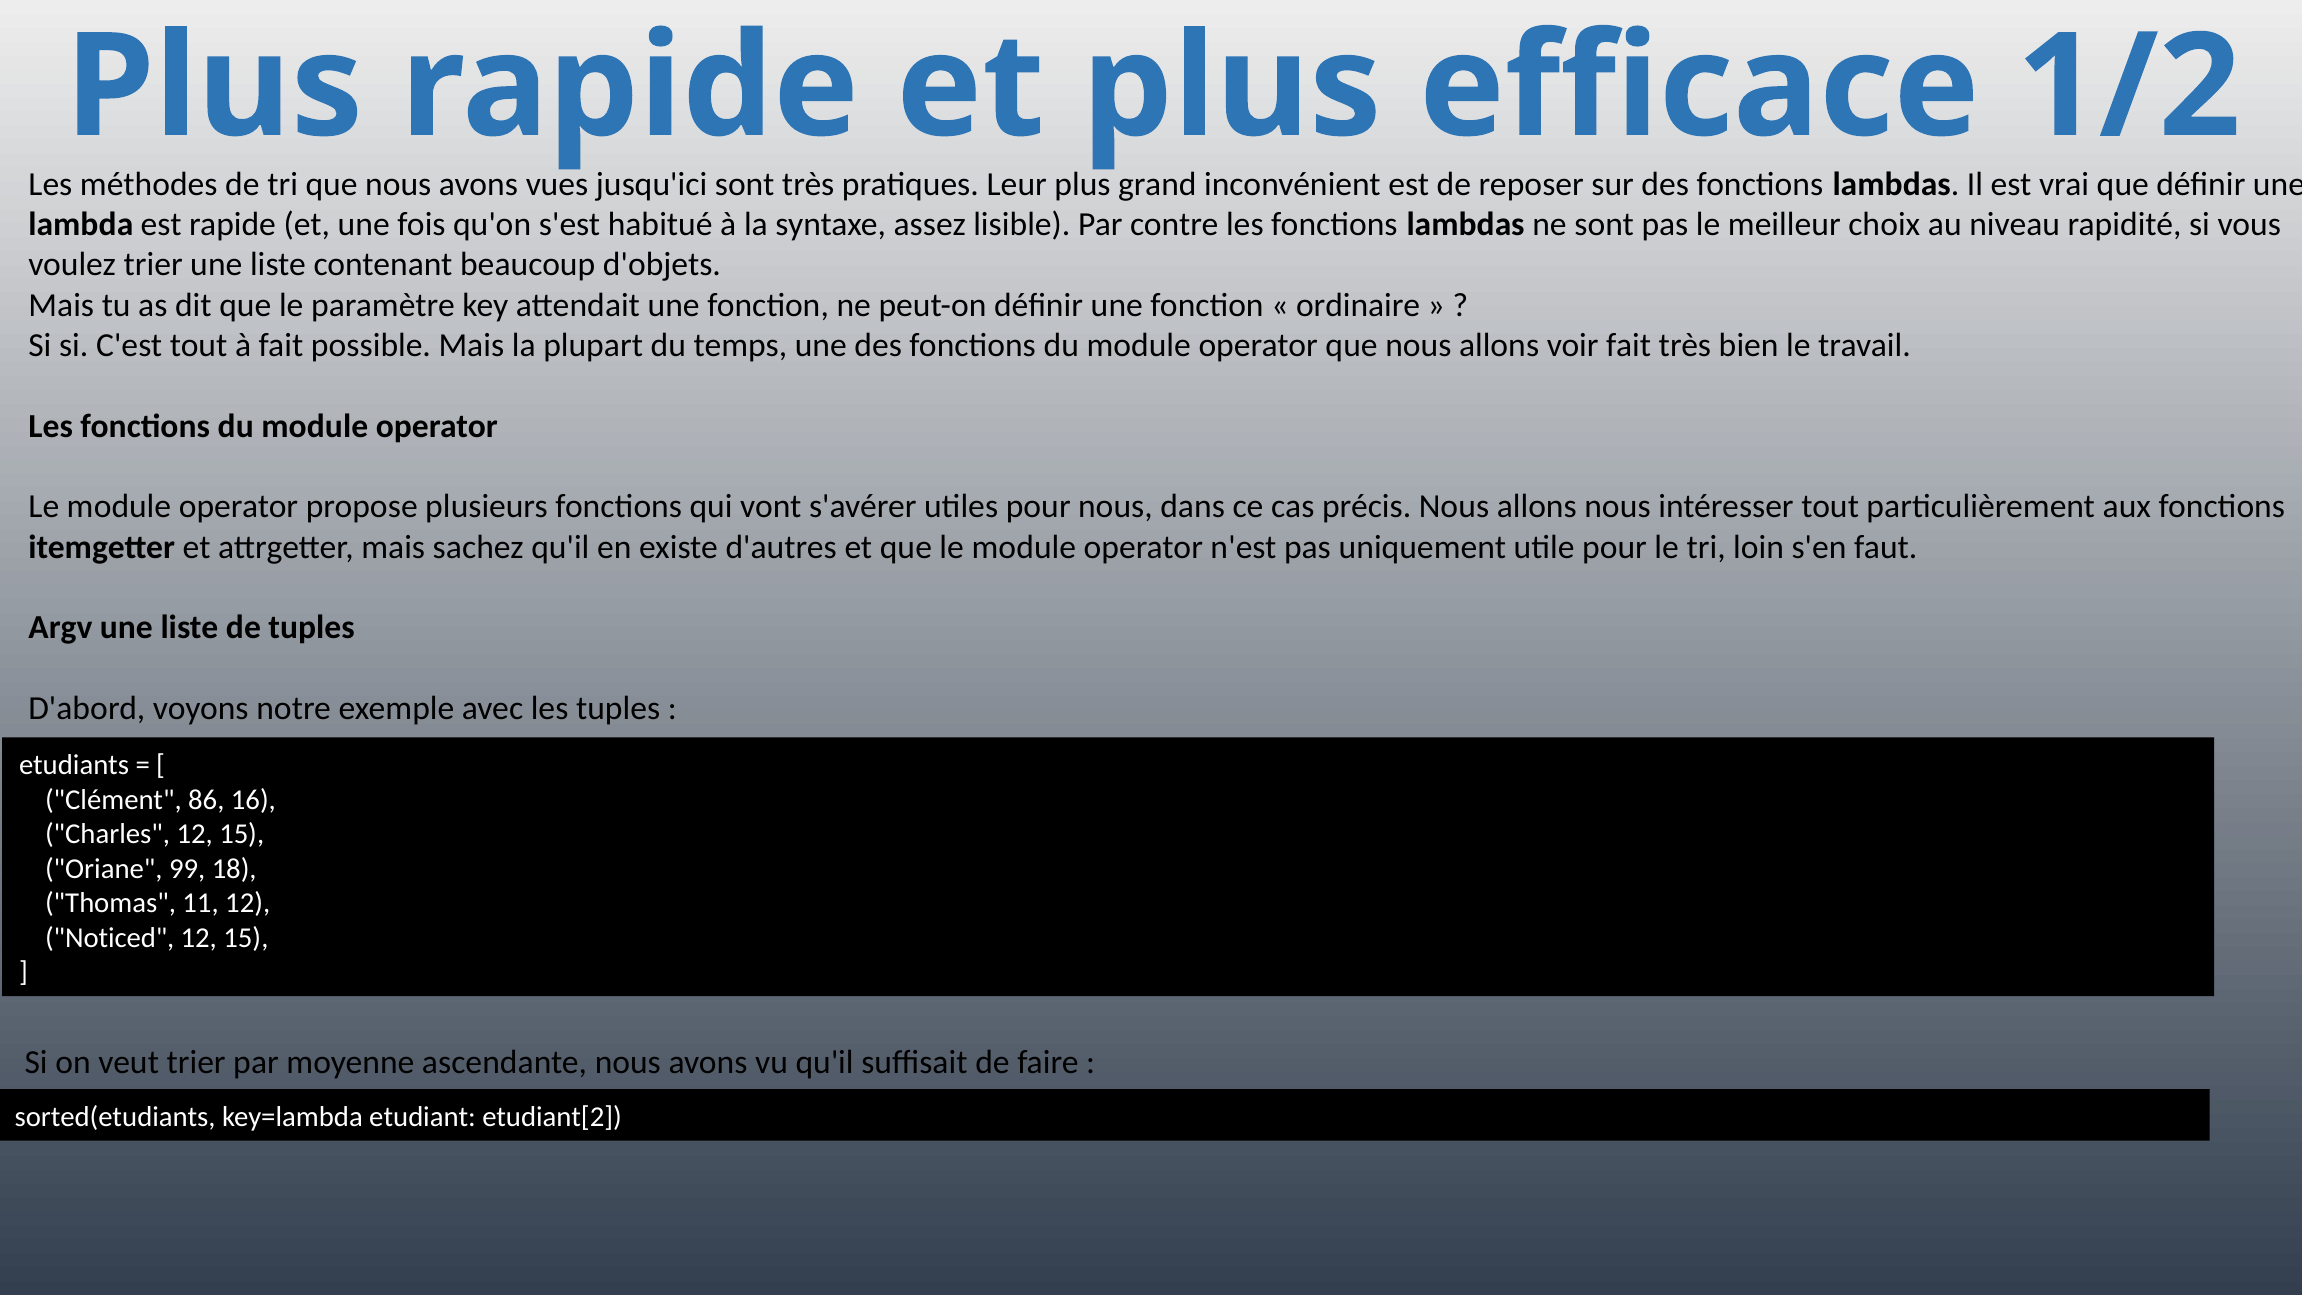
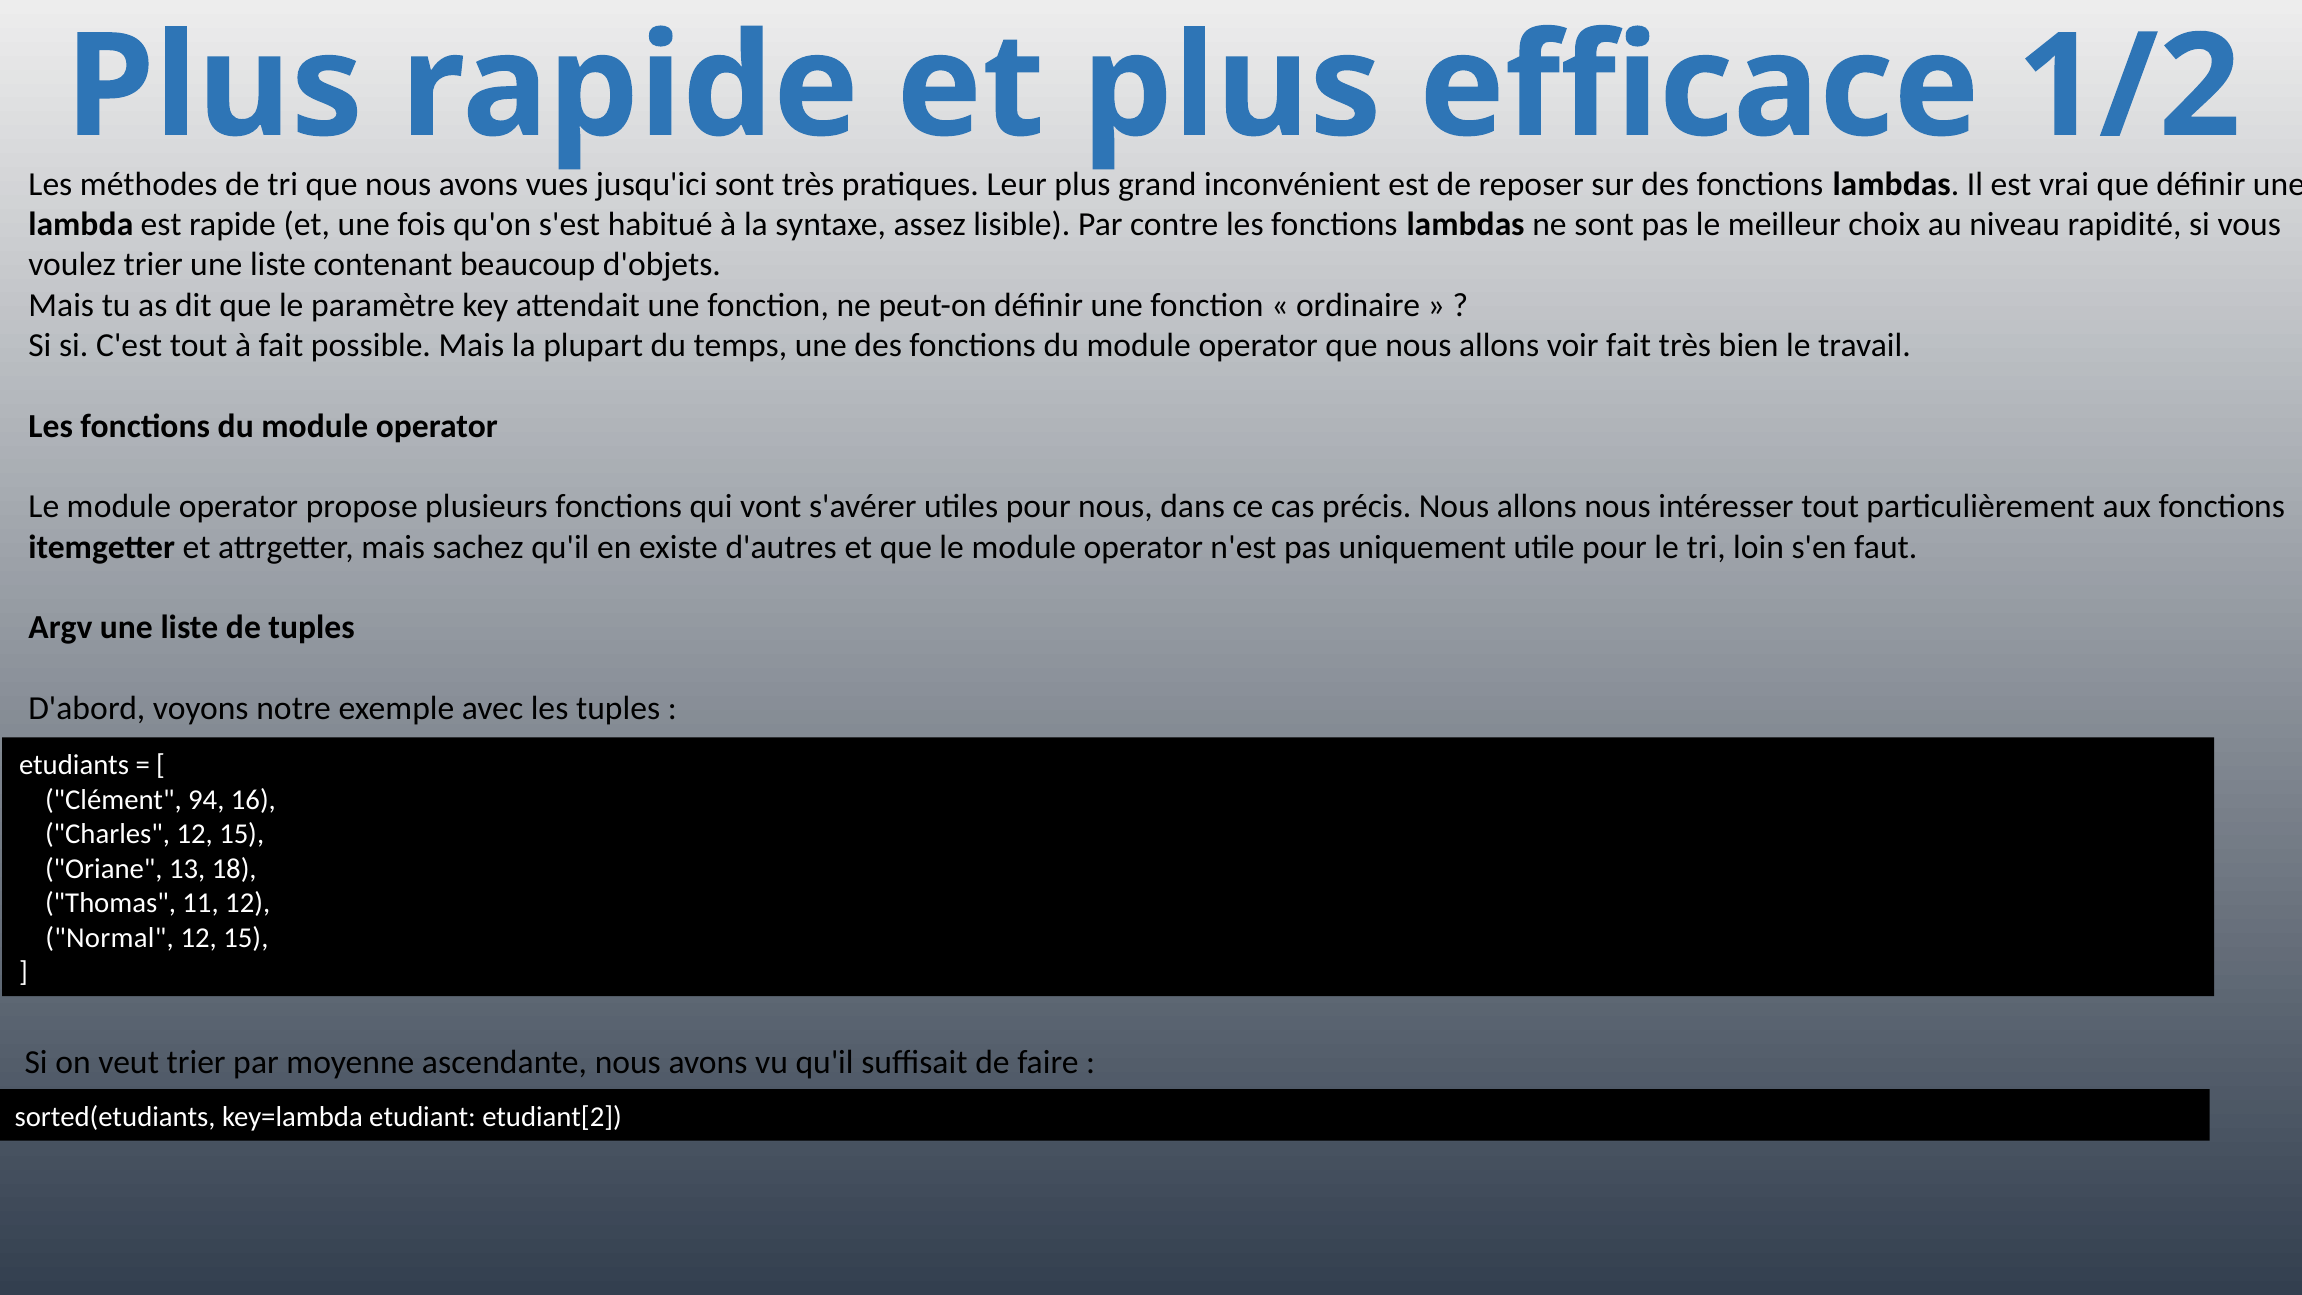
86: 86 -> 94
99: 99 -> 13
Noticed: Noticed -> Normal
